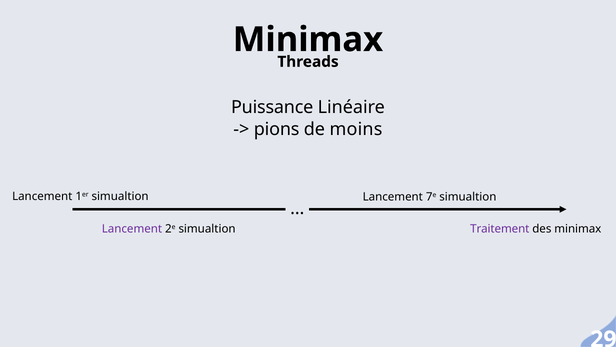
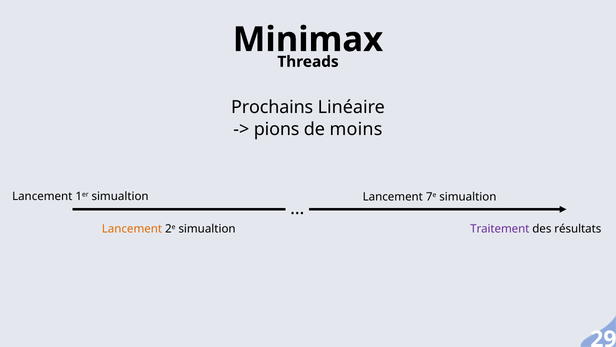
Puissance: Puissance -> Prochains
Lancement at (132, 228) colour: purple -> orange
des minimax: minimax -> résultats
